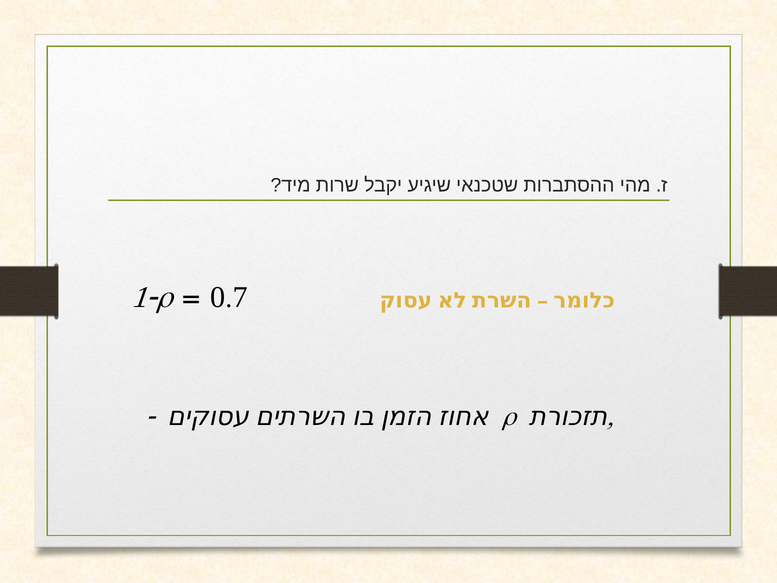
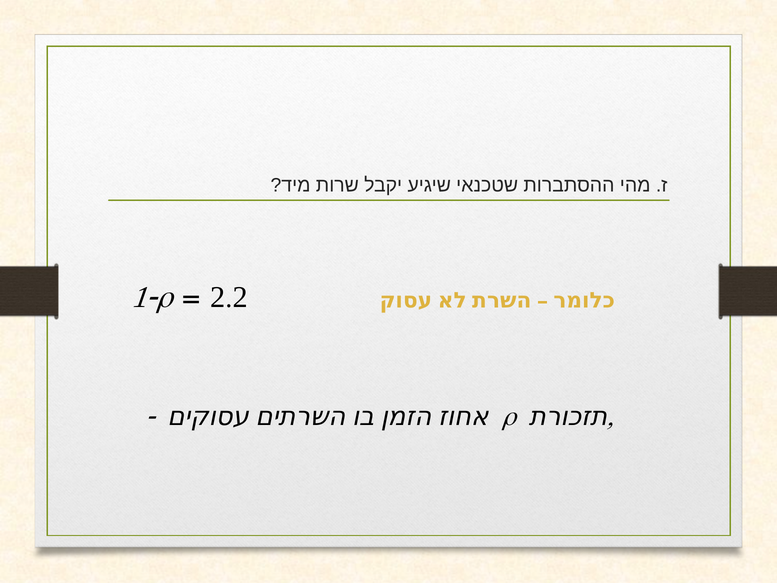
0.7: 0.7 -> 2.2
